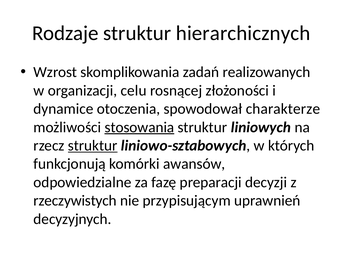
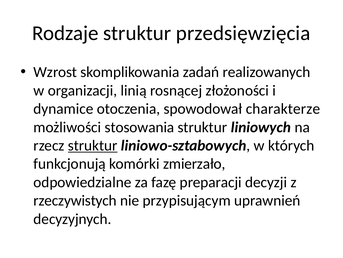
hierarchicznych: hierarchicznych -> przedsięwzięcia
celu: celu -> linią
stosowania underline: present -> none
awansów: awansów -> zmierzało
